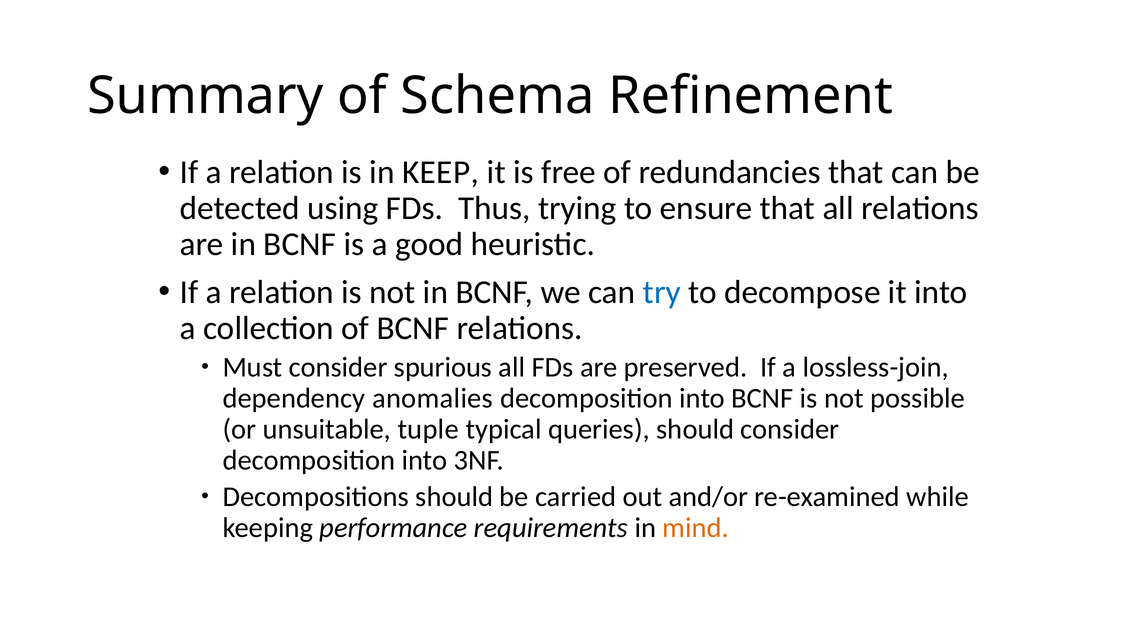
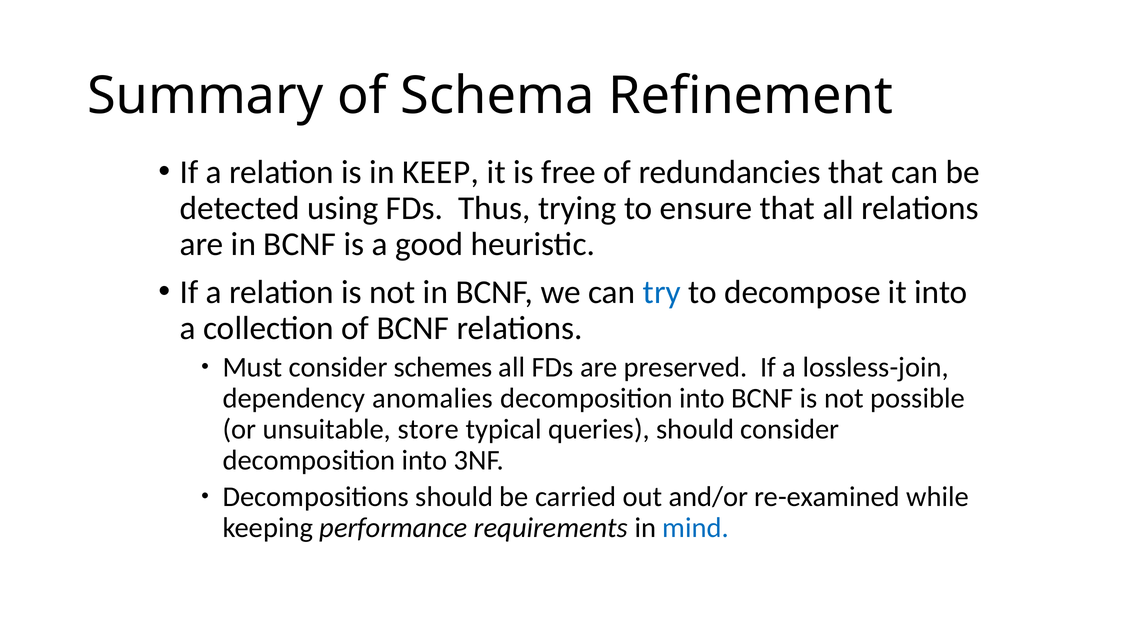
spurious: spurious -> schemes
tuple: tuple -> store
mind colour: orange -> blue
